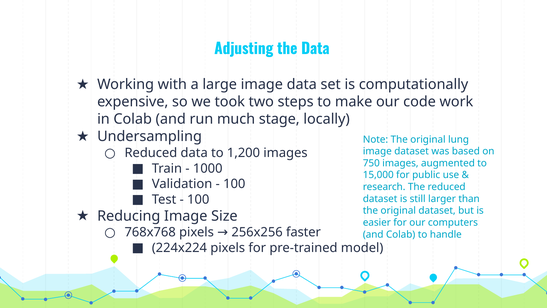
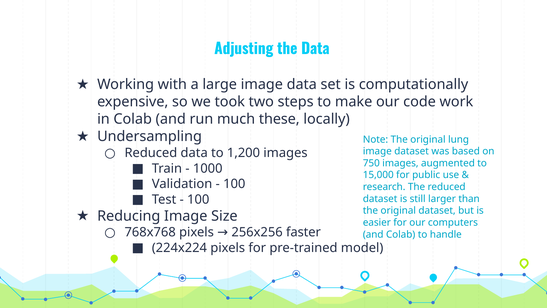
stage: stage -> these
